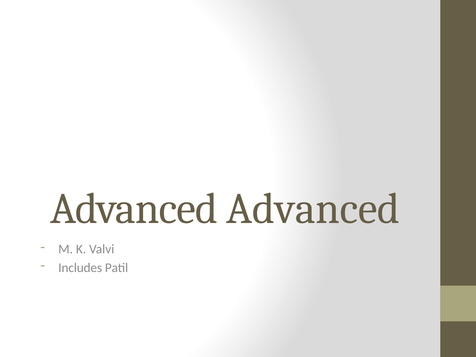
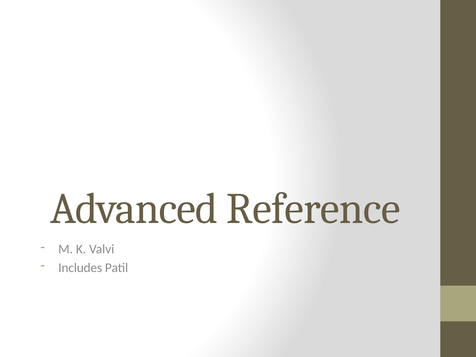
Advanced Advanced: Advanced -> Reference
